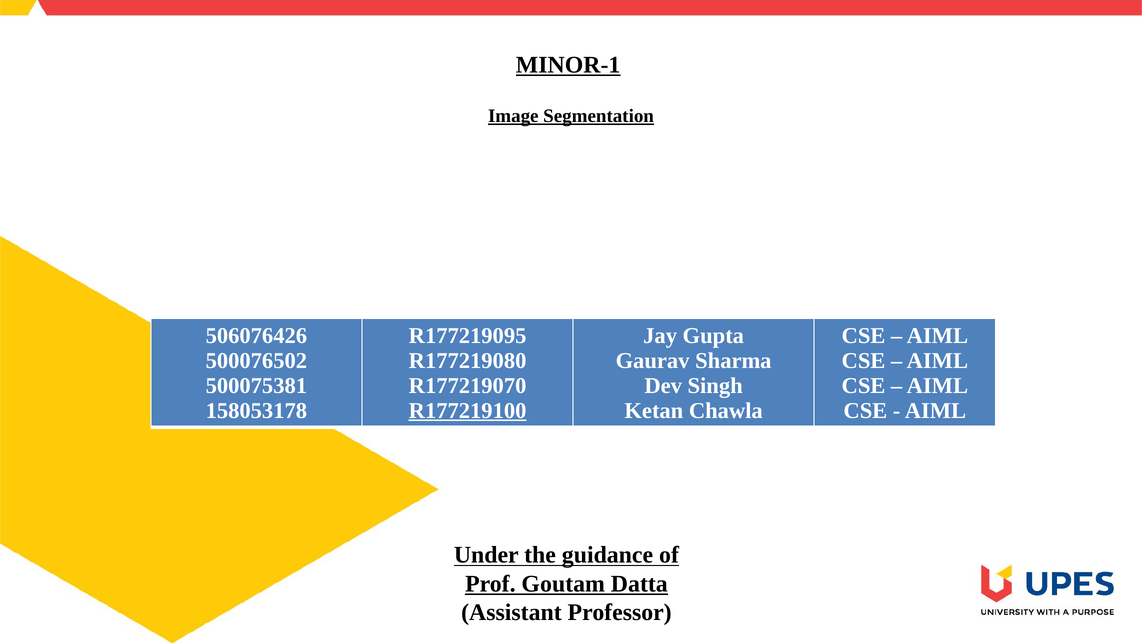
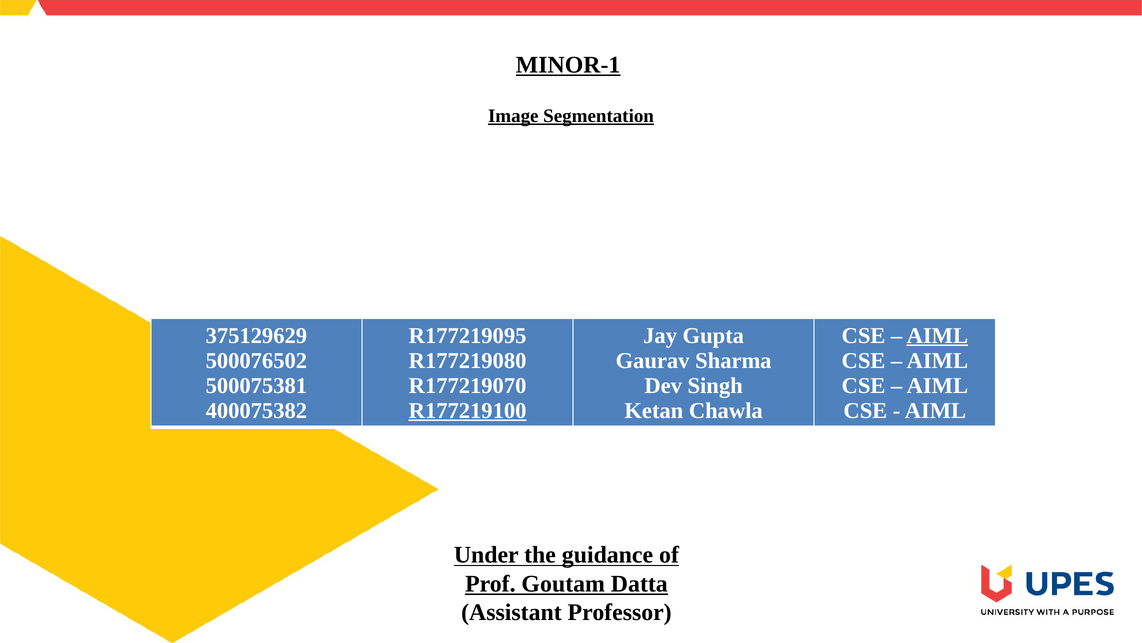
506076426: 506076426 -> 375129629
AIML at (937, 335) underline: none -> present
158053178: 158053178 -> 400075382
